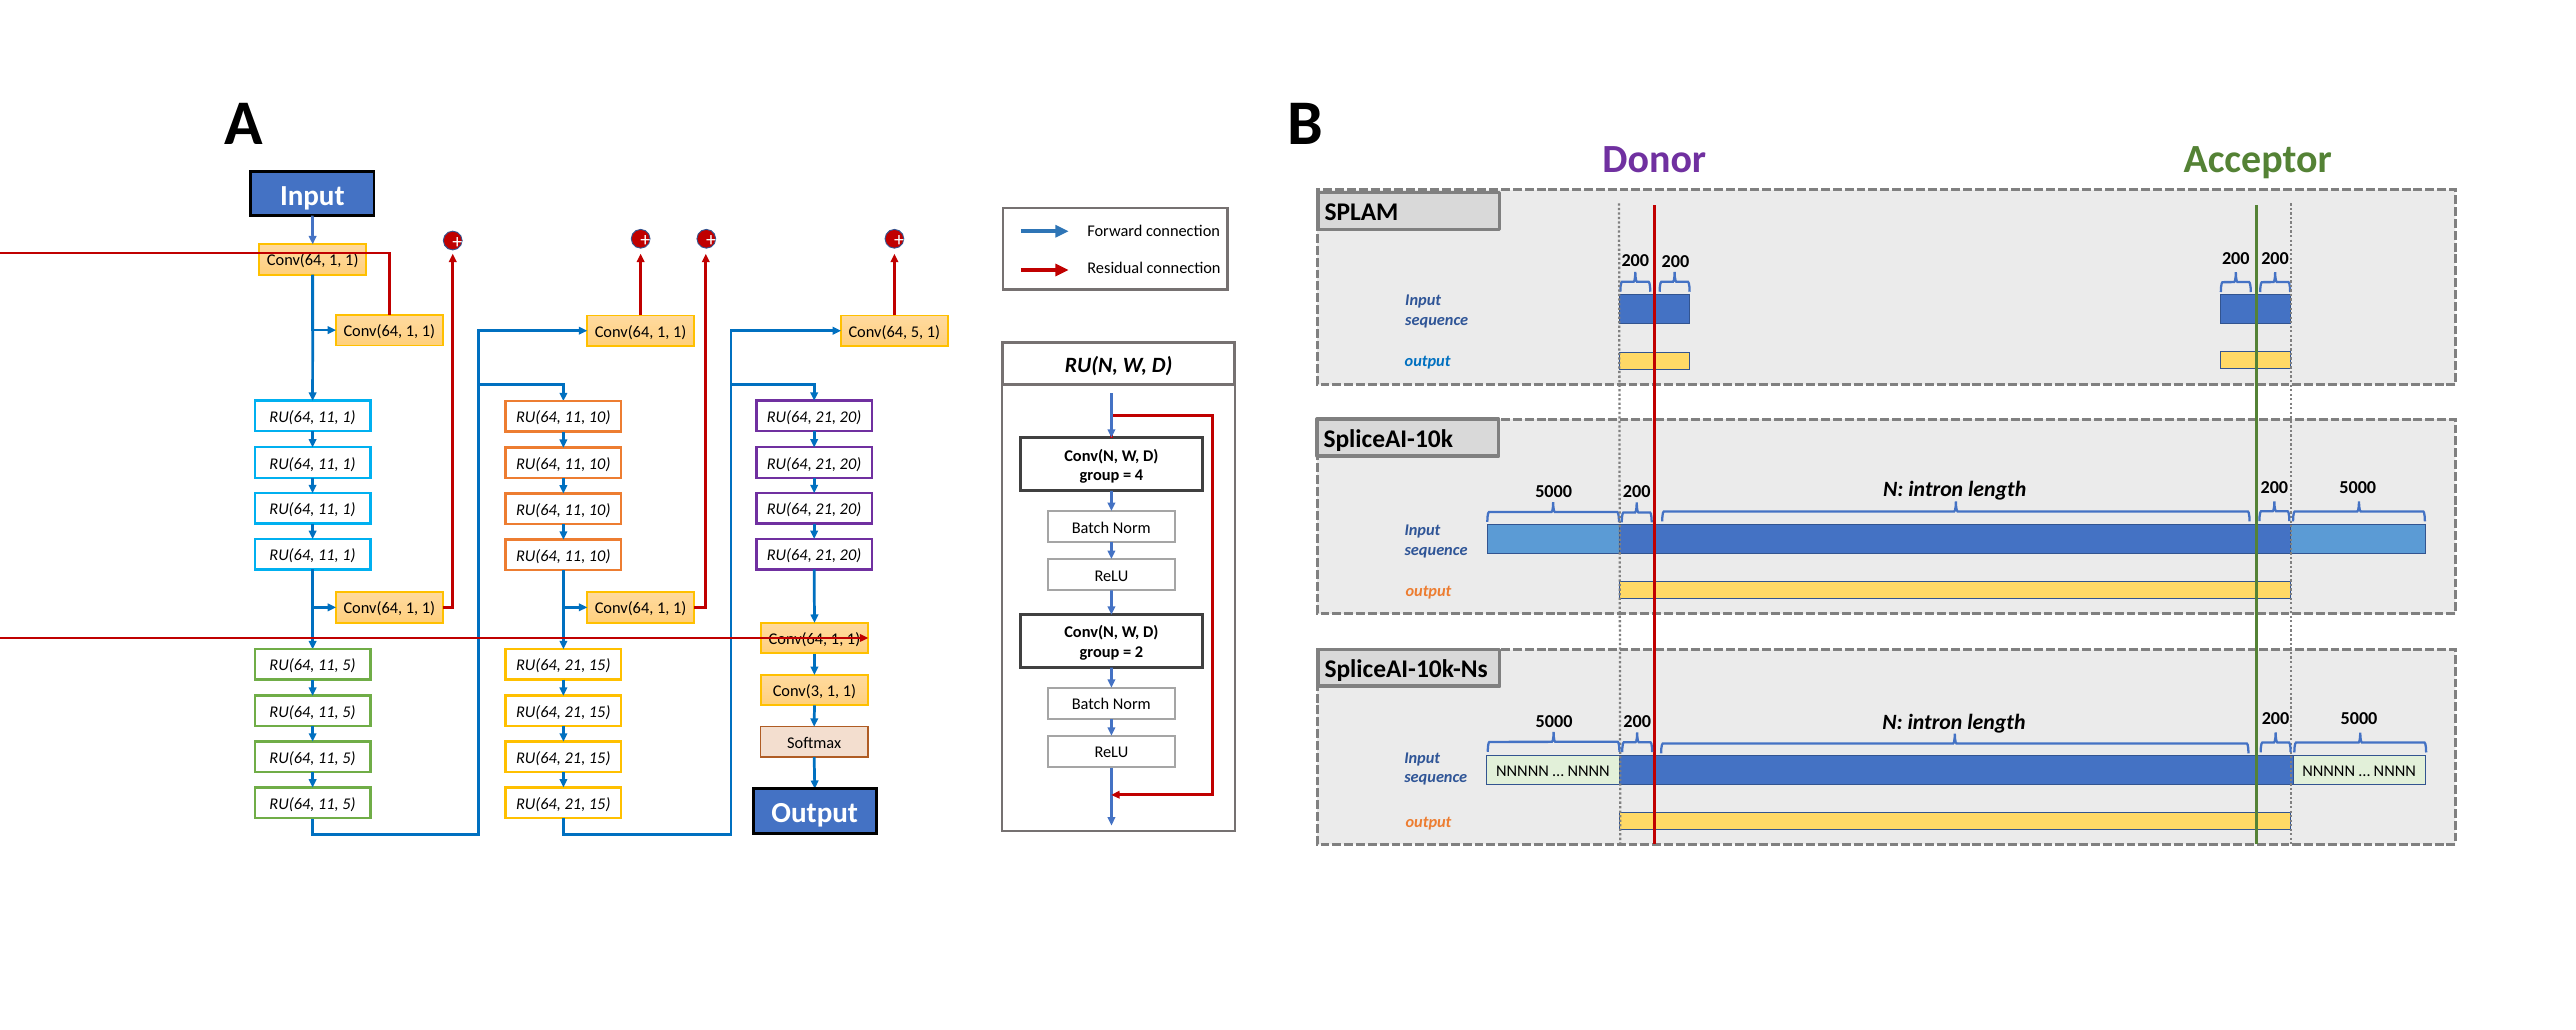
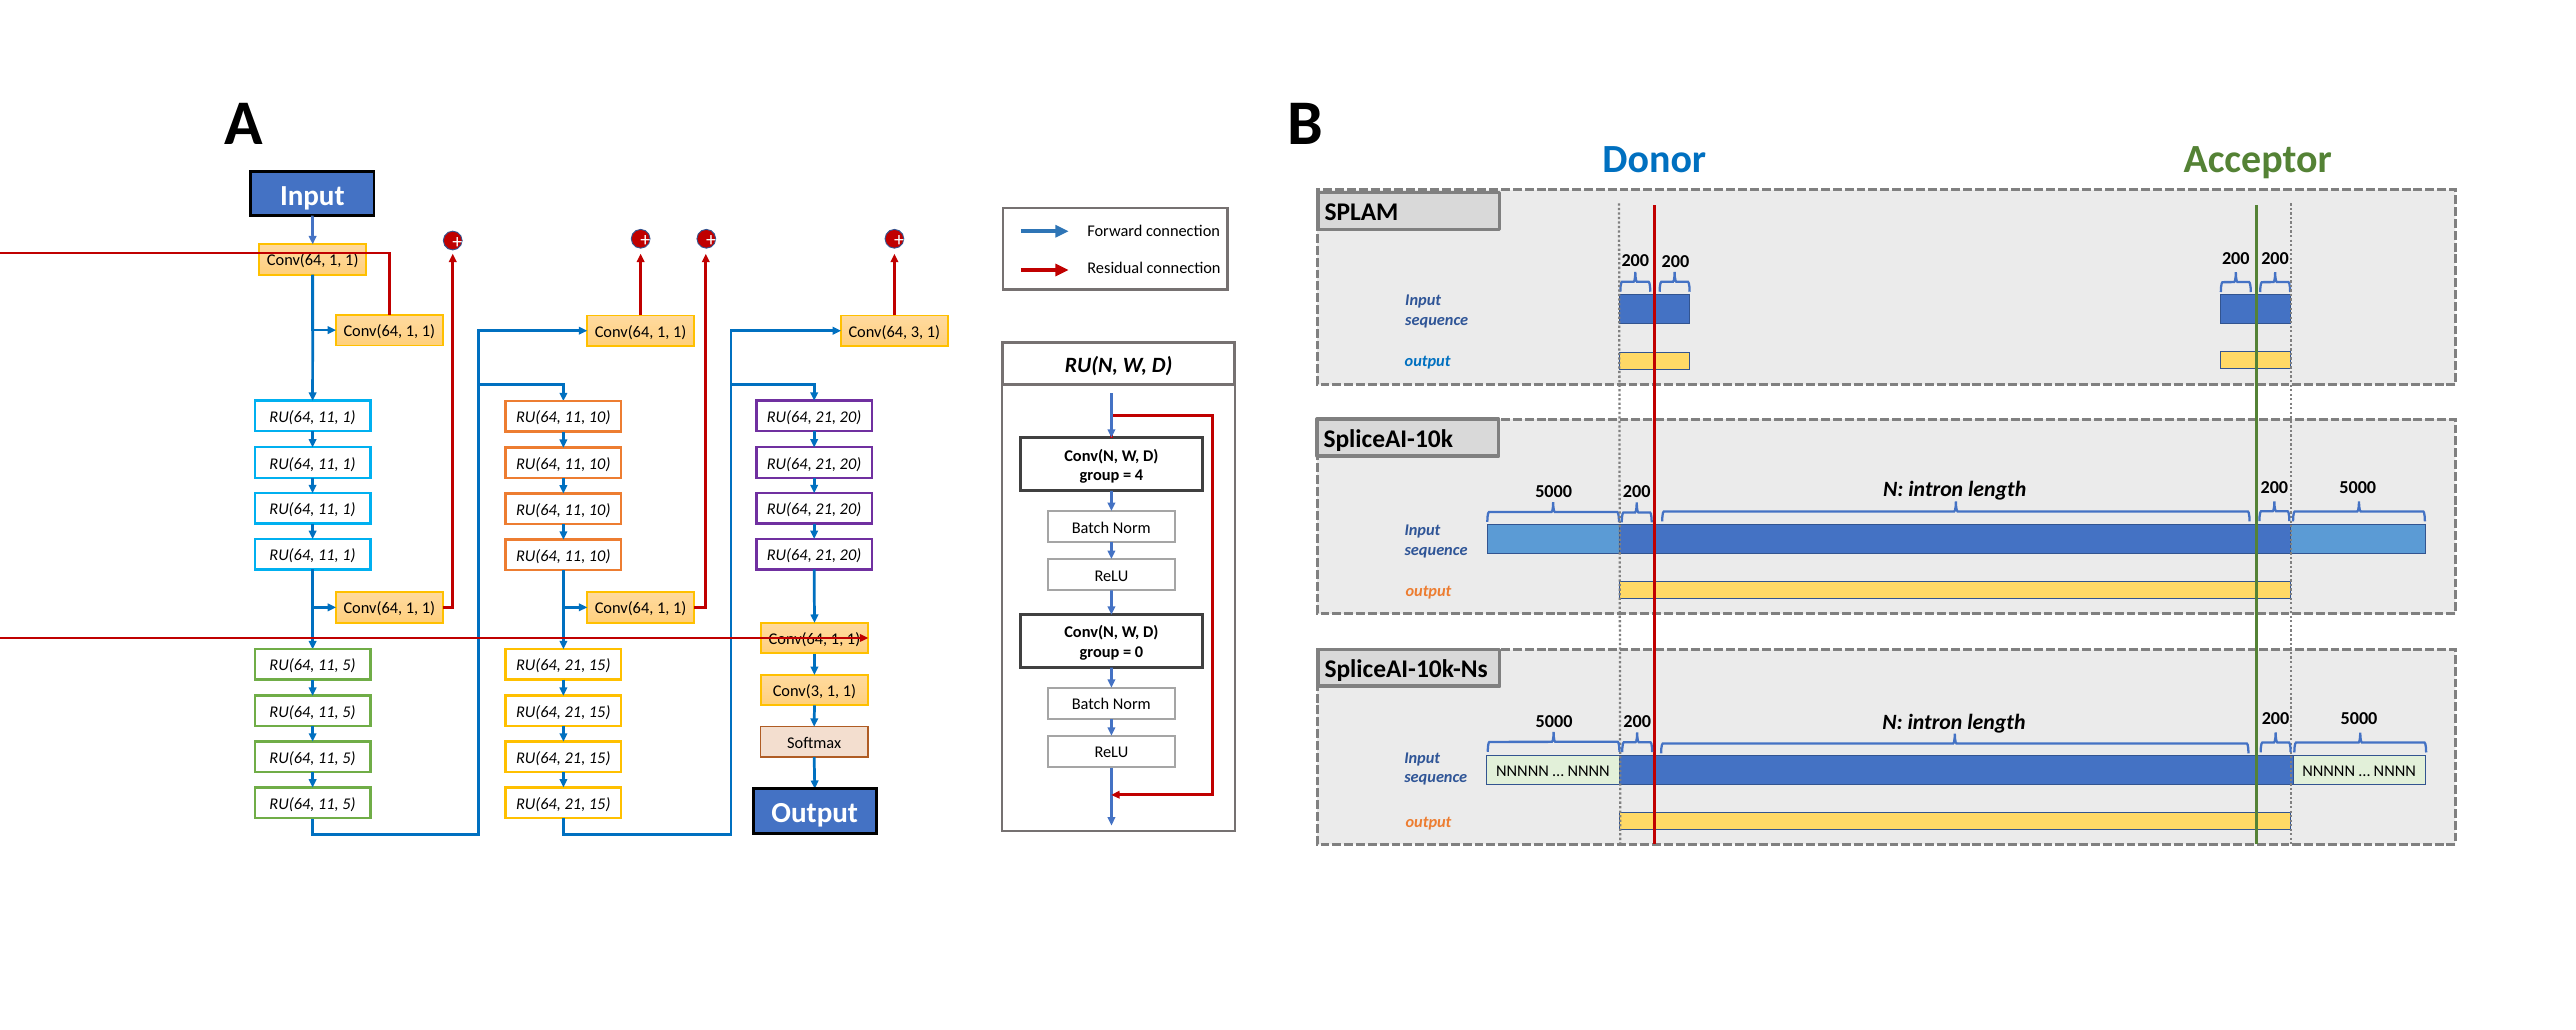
Donor colour: purple -> blue
5 at (917, 332): 5 -> 3
2: 2 -> 0
